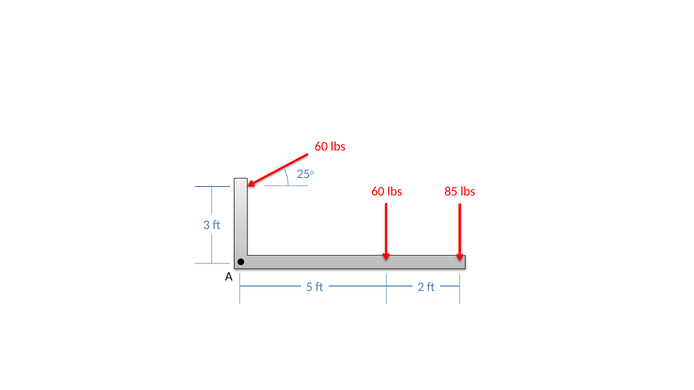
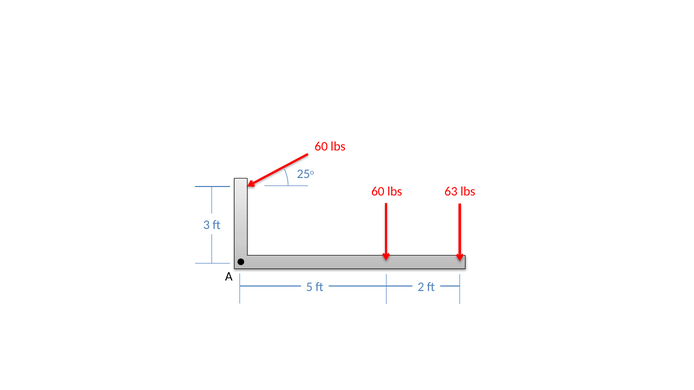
85: 85 -> 63
